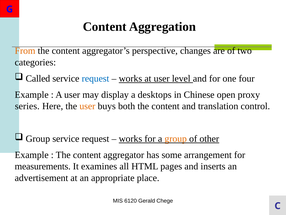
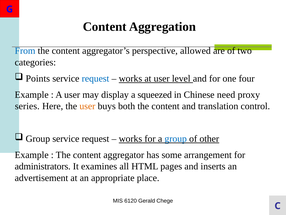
From colour: orange -> blue
changes: changes -> allowed
Called: Called -> Points
desktops: desktops -> squeezed
open: open -> need
group at (176, 138) colour: orange -> blue
measurements: measurements -> administrators
